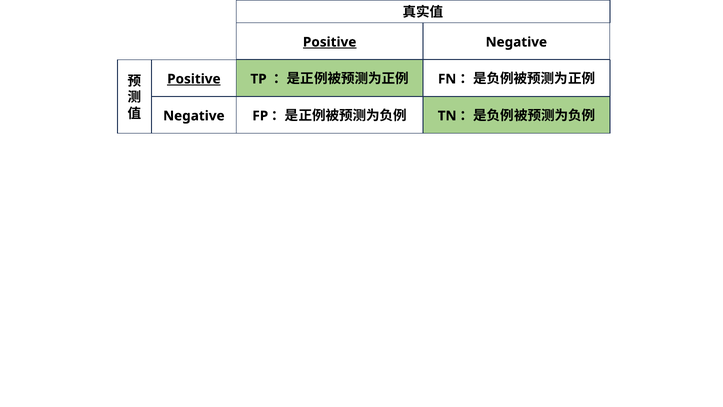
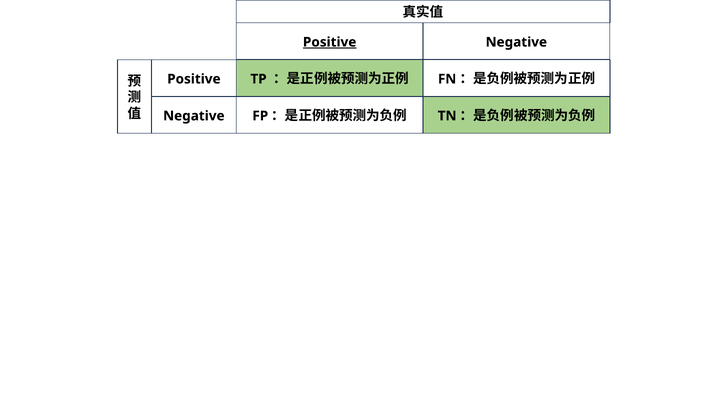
Positive at (194, 79) underline: present -> none
